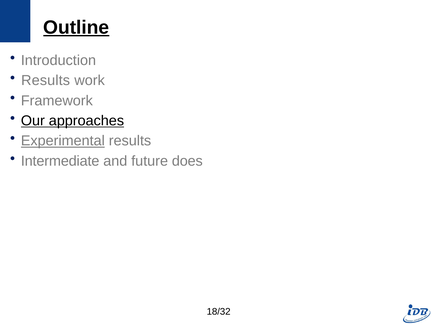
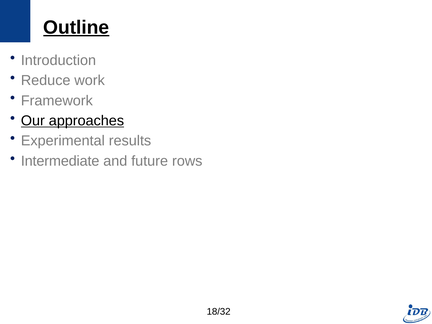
Results at (46, 80): Results -> Reduce
Experimental underline: present -> none
does: does -> rows
